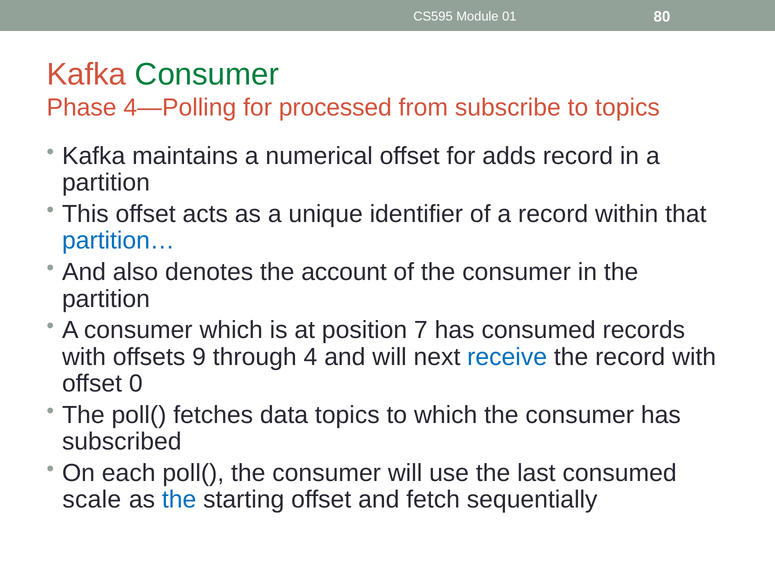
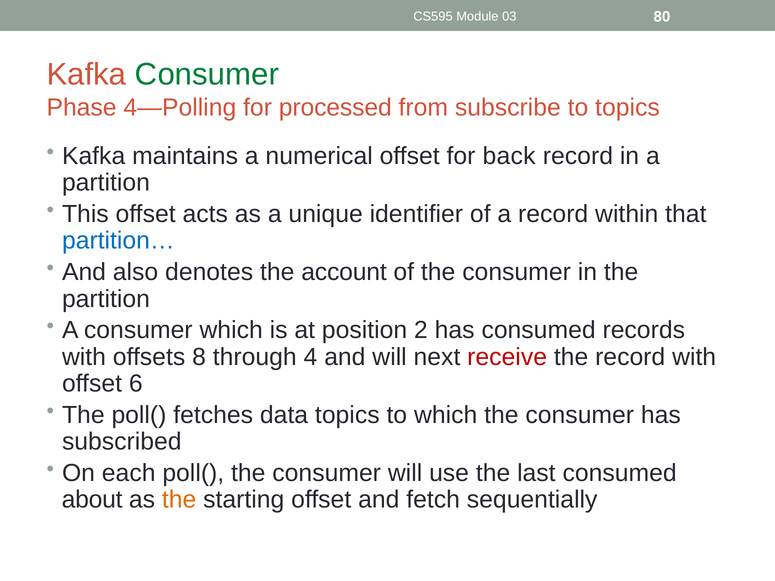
01: 01 -> 03
adds: adds -> back
7: 7 -> 2
9: 9 -> 8
receive colour: blue -> red
0: 0 -> 6
scale: scale -> about
the at (179, 500) colour: blue -> orange
